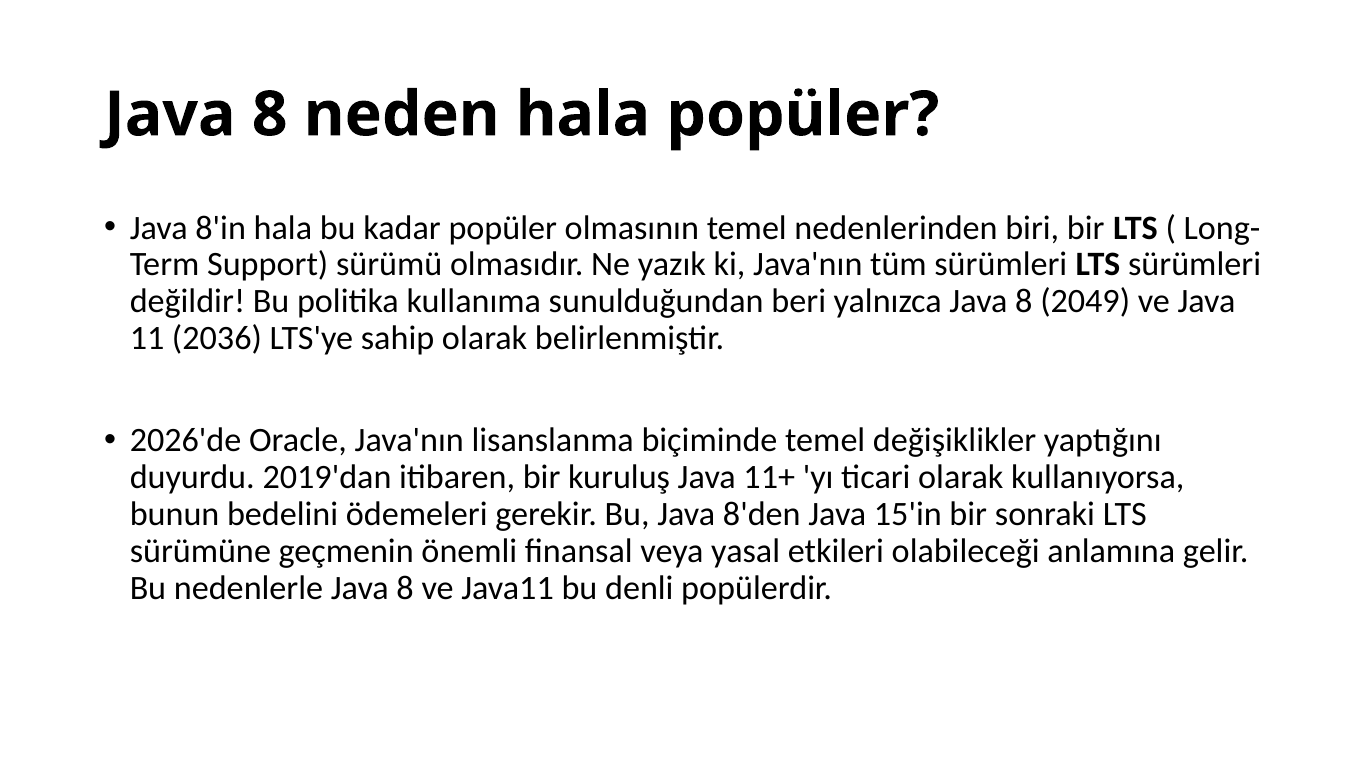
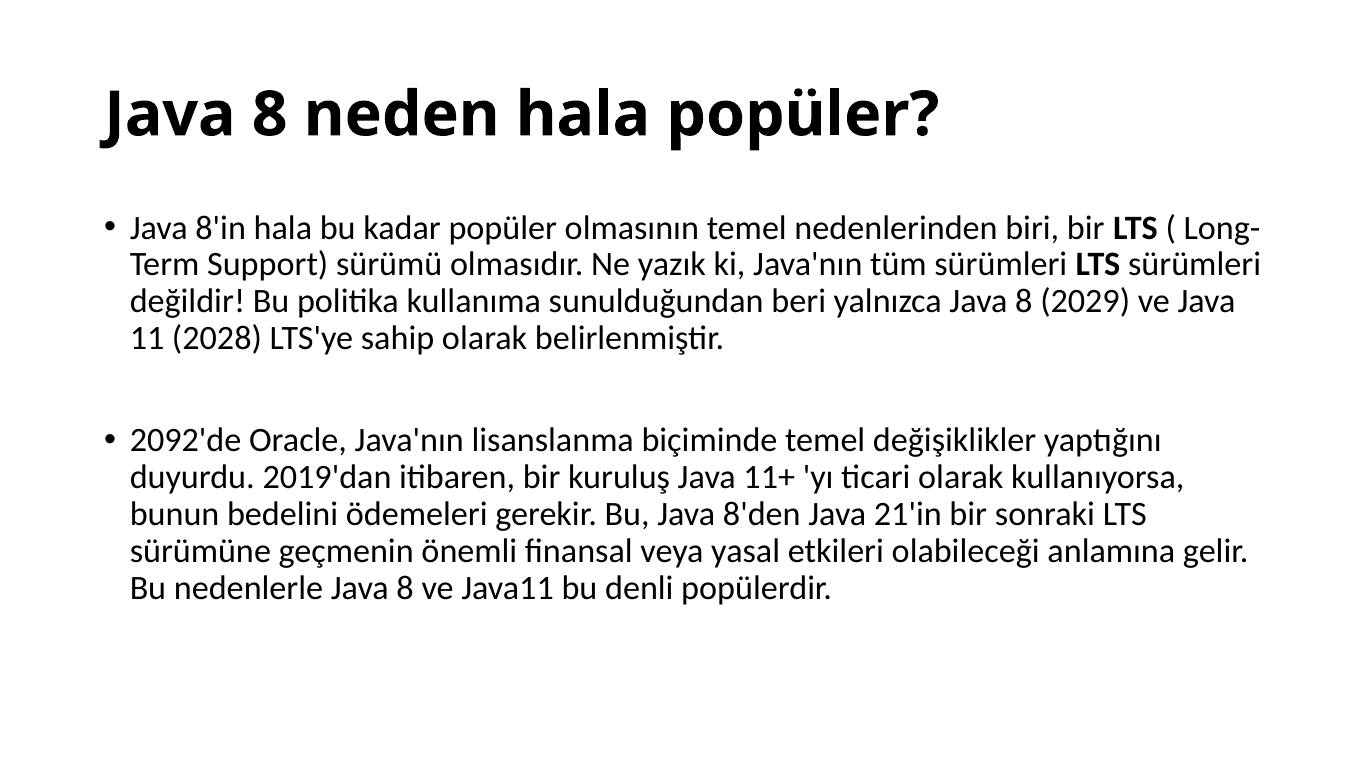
2049: 2049 -> 2029
2036: 2036 -> 2028
2026'de: 2026'de -> 2092'de
15'in: 15'in -> 21'in
